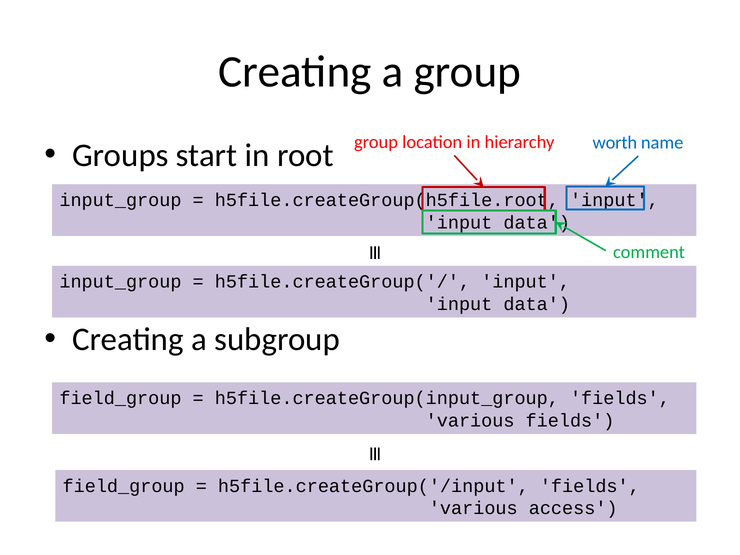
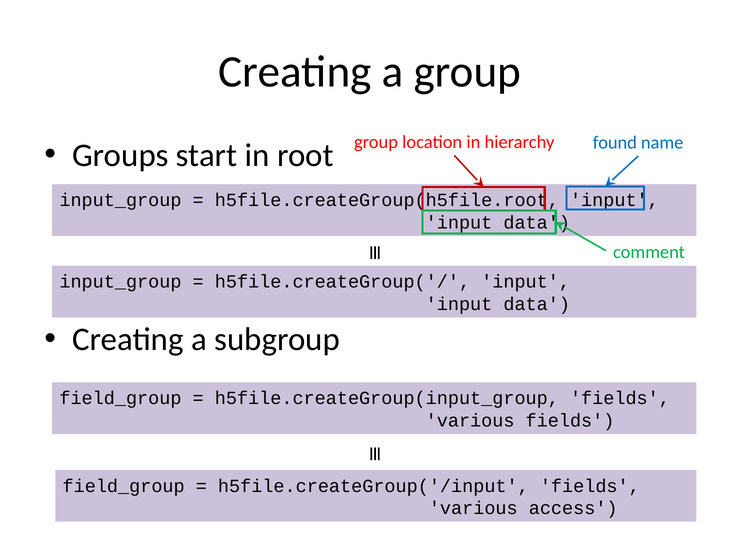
worth: worth -> found
